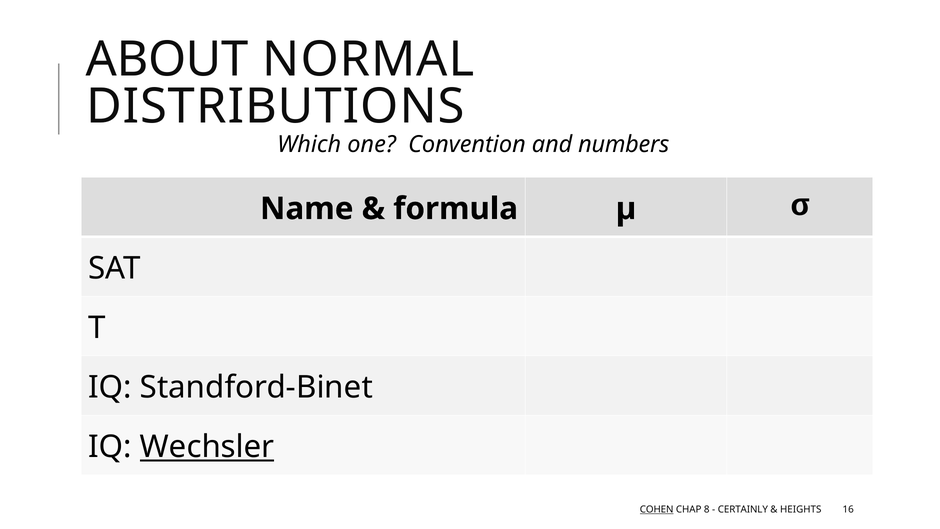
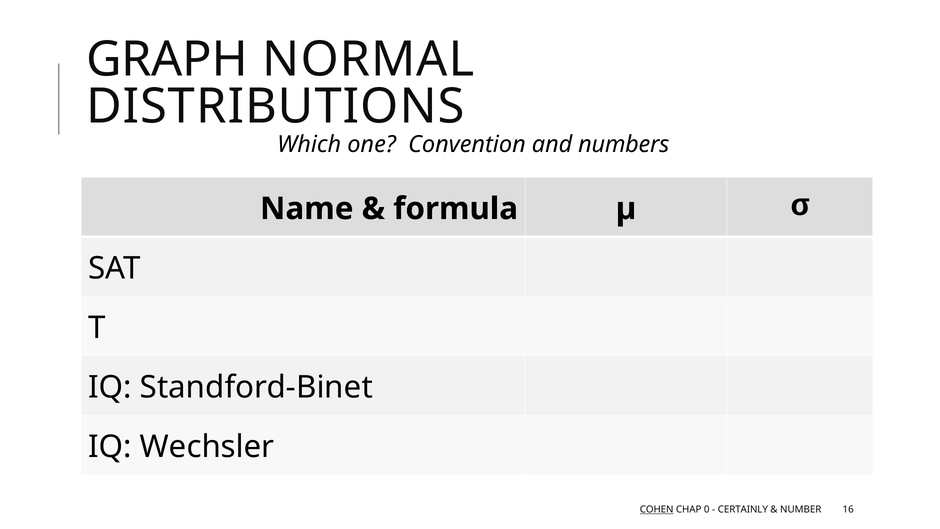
ABOUT: ABOUT -> GRAPH
Wechsler underline: present -> none
8: 8 -> 0
HEIGHTS: HEIGHTS -> NUMBER
